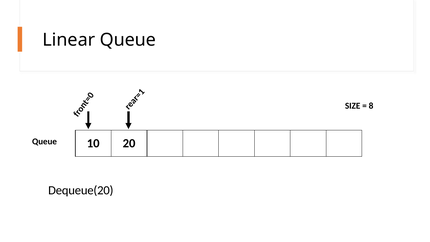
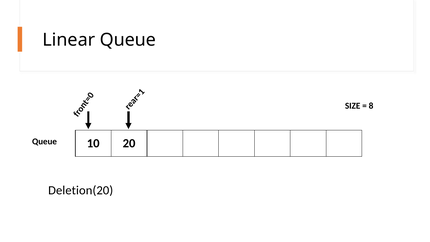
Dequeue(20: Dequeue(20 -> Deletion(20
